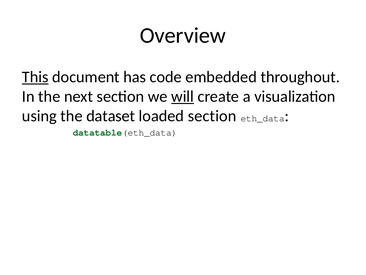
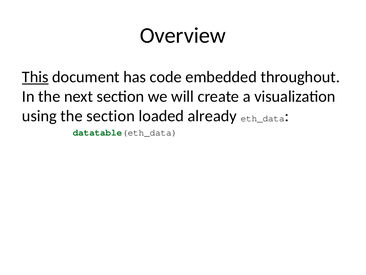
will underline: present -> none
the dataset: dataset -> section
loaded section: section -> already
